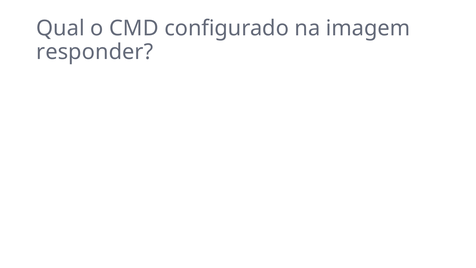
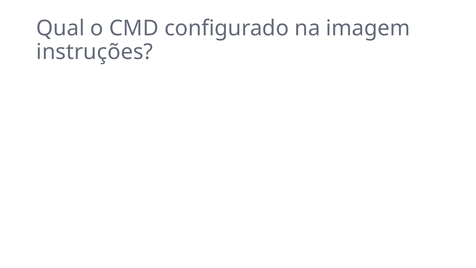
responder: responder -> instruções
